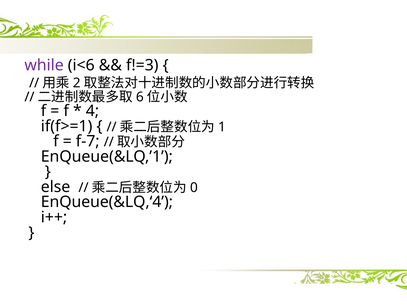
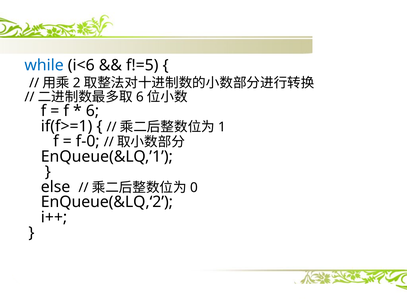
while colour: purple -> blue
f!=3: f!=3 -> f!=5
4 at (92, 111): 4 -> 6
f-7: f-7 -> f-0
EnQueue(&LQ,‘4: EnQueue(&LQ,‘4 -> EnQueue(&LQ,‘2
